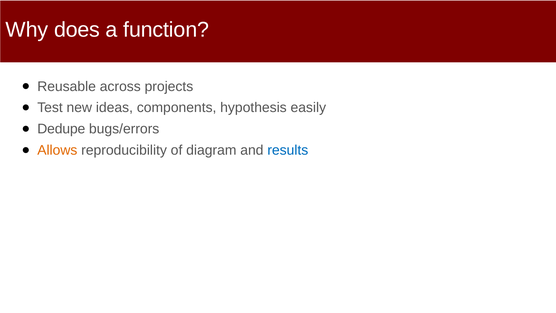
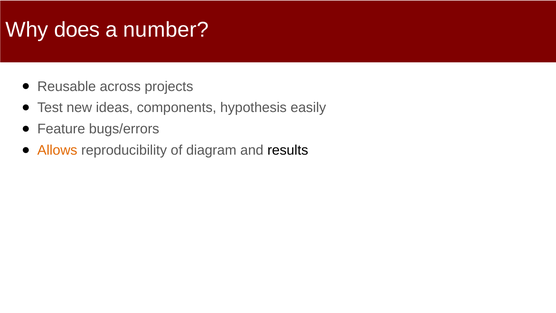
function: function -> number
Dedupe: Dedupe -> Feature
results colour: blue -> black
